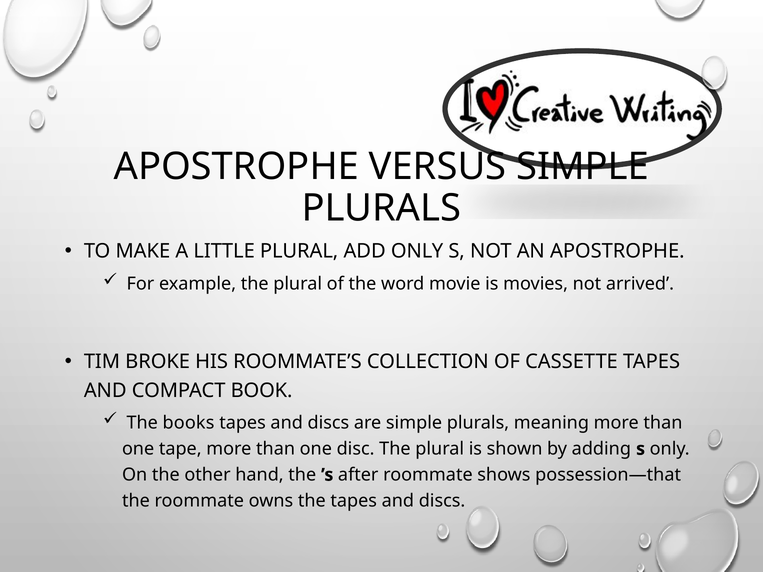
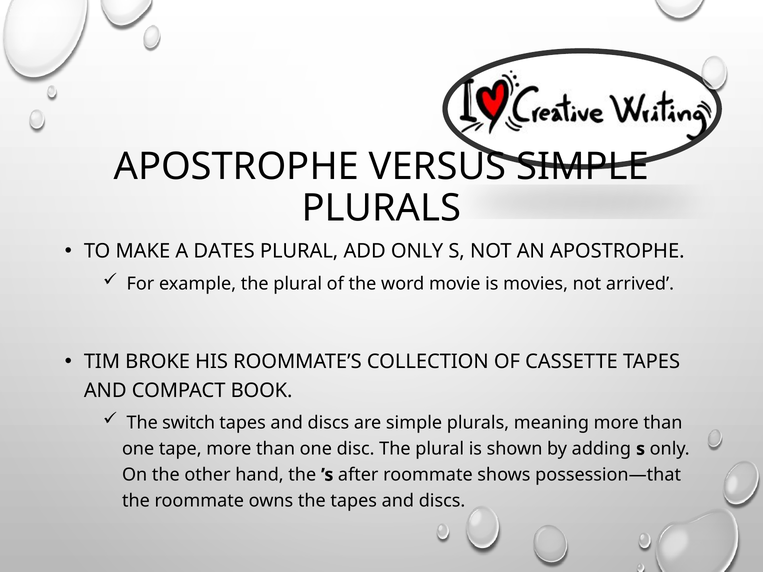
LITTLE: LITTLE -> DATES
books: books -> switch
